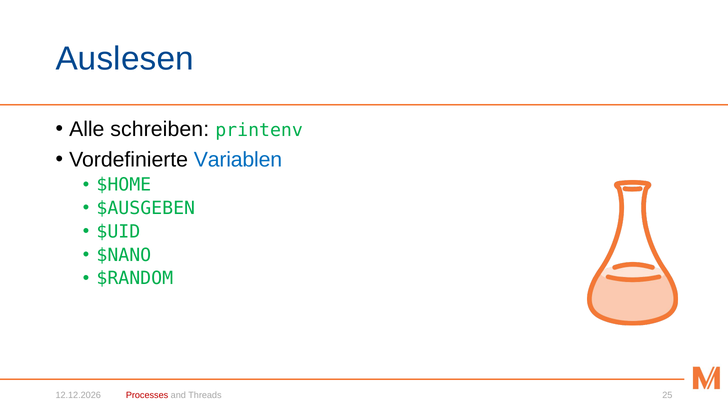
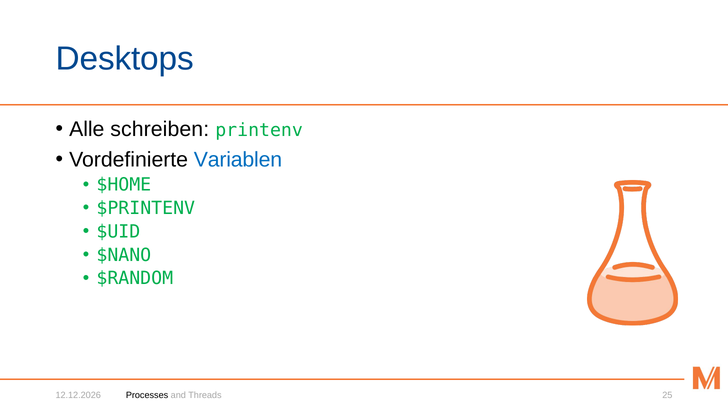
Auslesen: Auslesen -> Desktops
$AUSGEBEN: $AUSGEBEN -> $PRINTENV
Processes colour: red -> black
